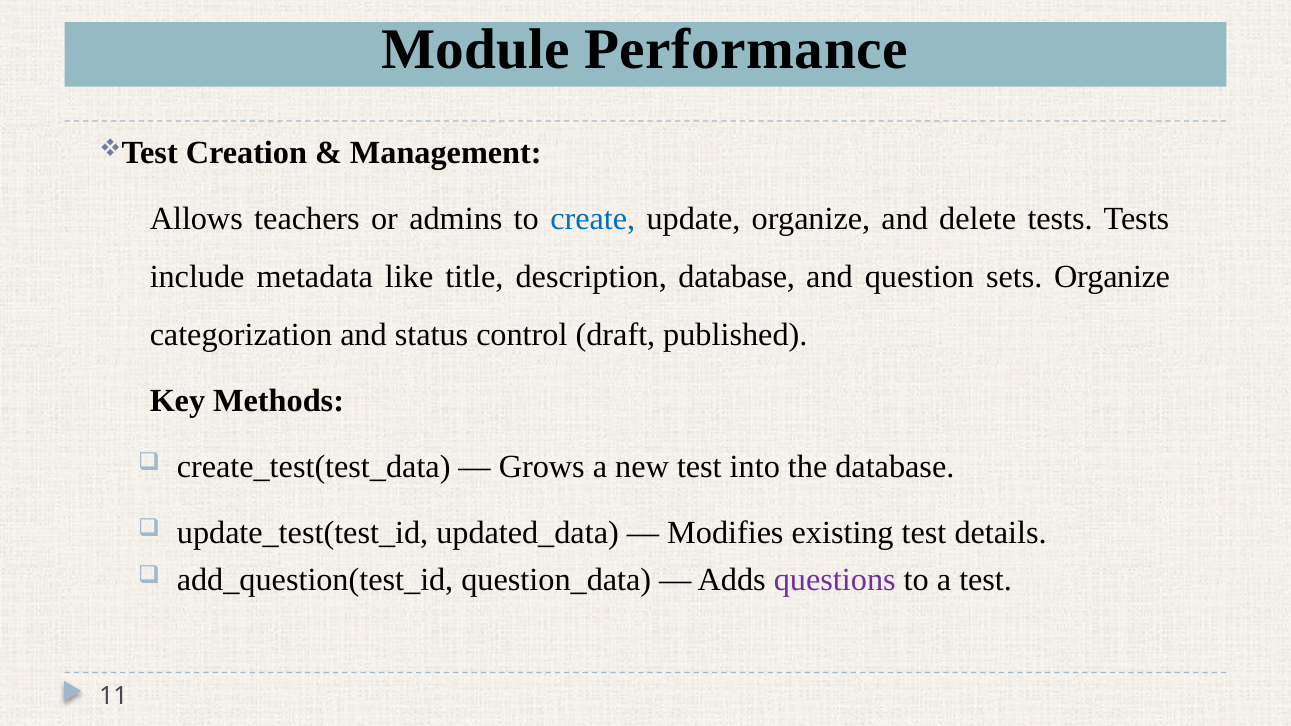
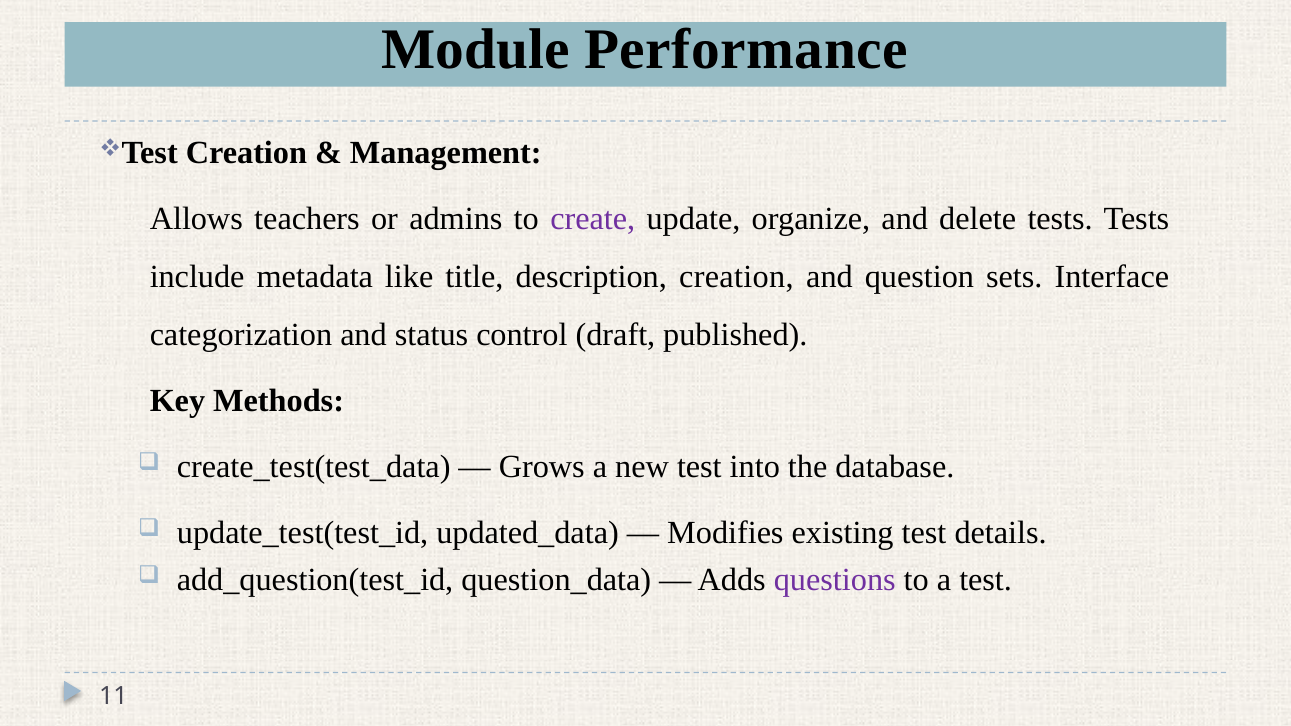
create colour: blue -> purple
description database: database -> creation
sets Organize: Organize -> Interface
